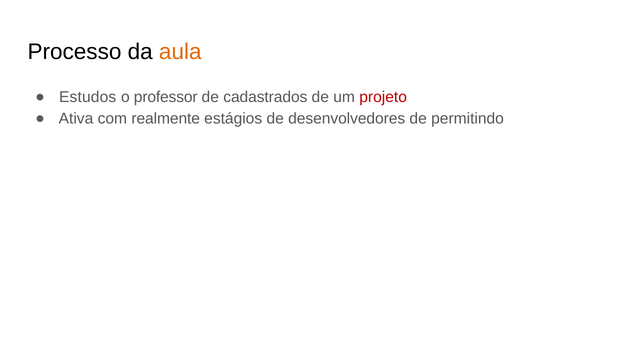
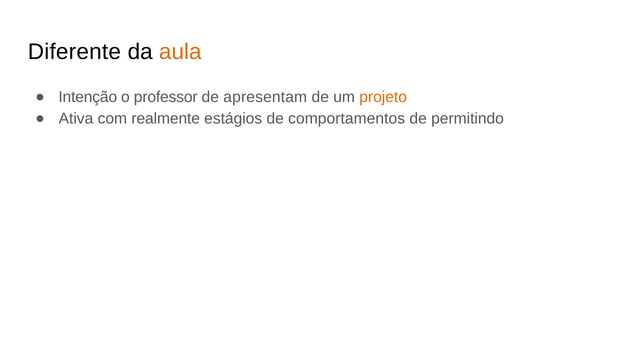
Processo: Processo -> Diferente
Estudos: Estudos -> Intenção
cadastrados: cadastrados -> apresentam
projeto colour: red -> orange
desenvolvedores: desenvolvedores -> comportamentos
